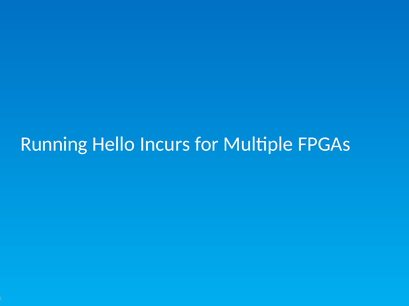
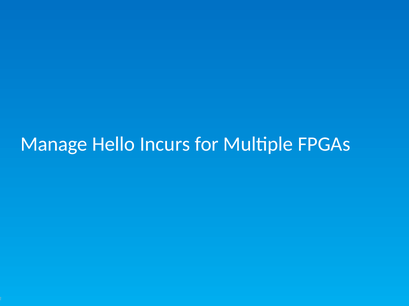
Running: Running -> Manage
